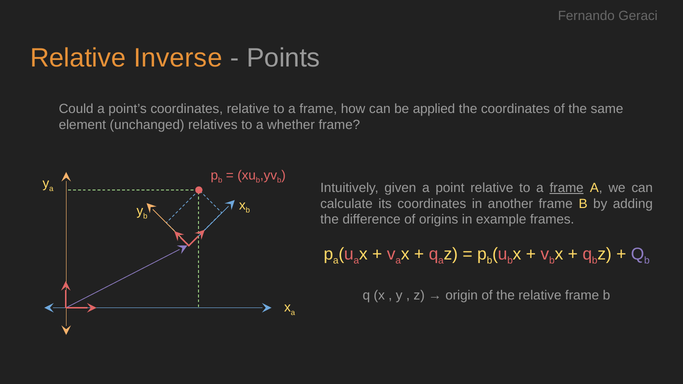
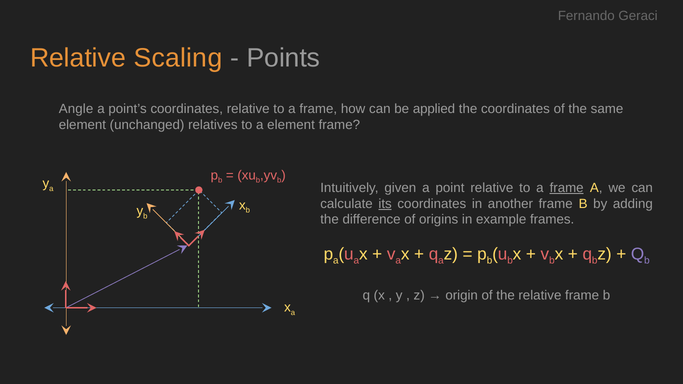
Inverse: Inverse -> Scaling
Could: Could -> Angle
a whether: whether -> element
its underline: none -> present
